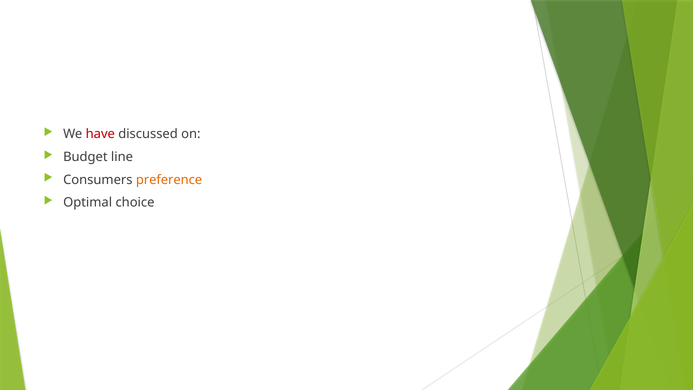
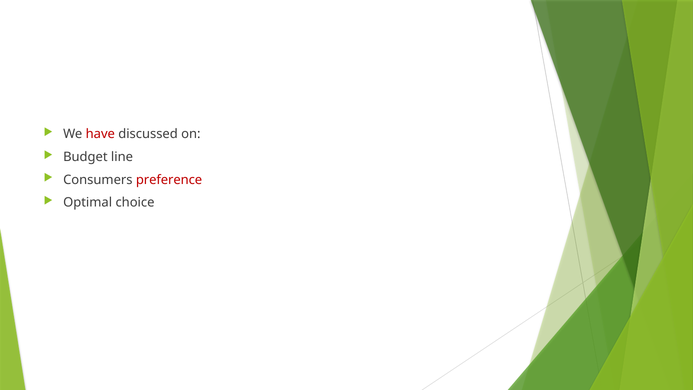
preference colour: orange -> red
